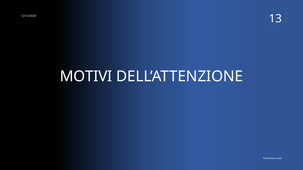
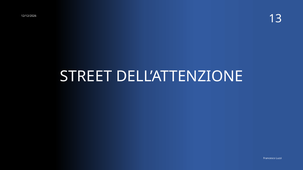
MOTIVI: MOTIVI -> STREET
